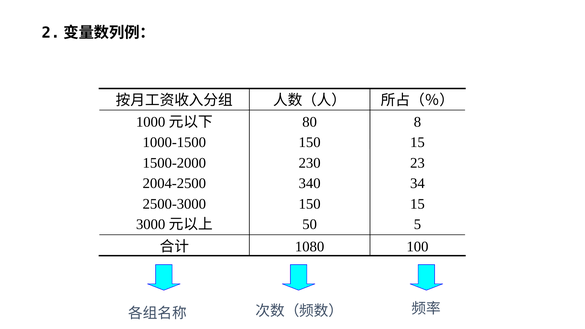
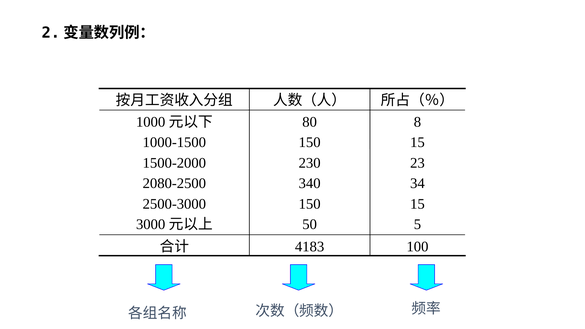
2004-2500: 2004-2500 -> 2080-2500
1080: 1080 -> 4183
